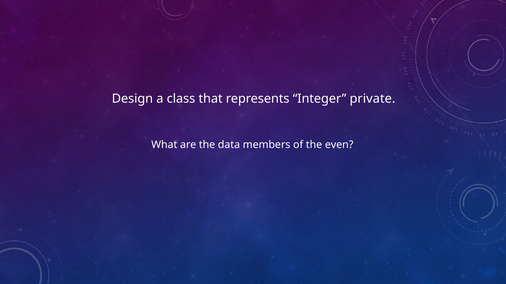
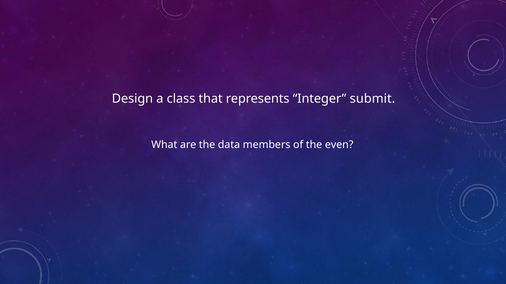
private: private -> submit
